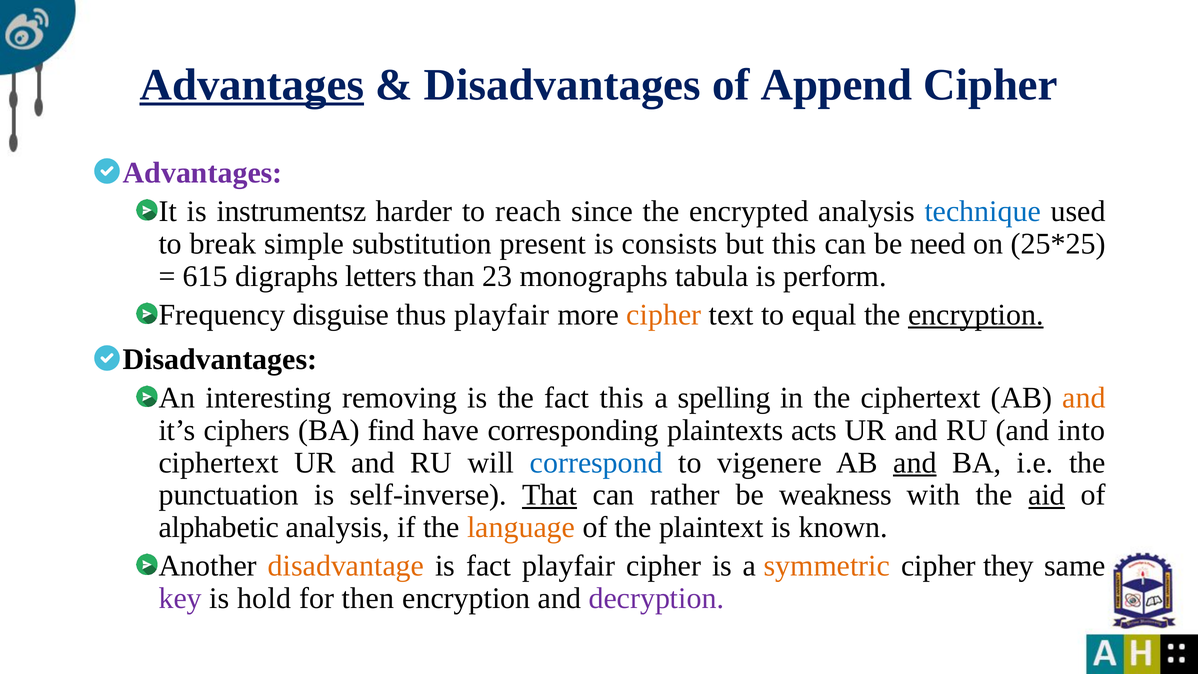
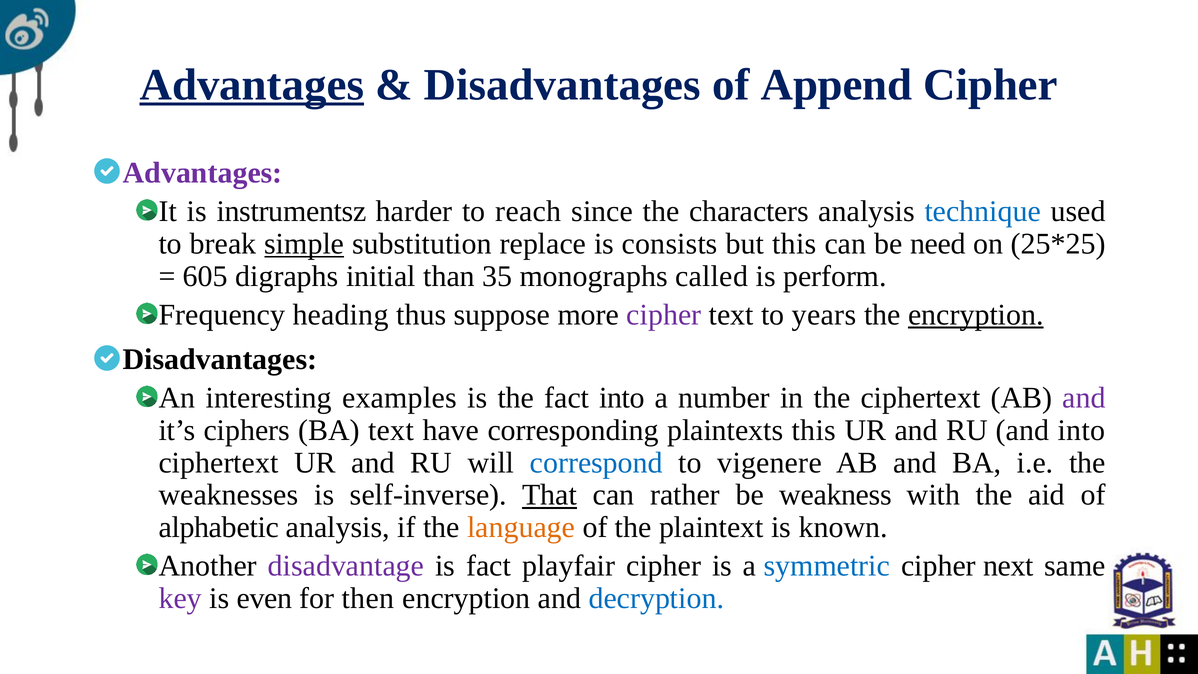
encrypted: encrypted -> characters
simple underline: none -> present
present: present -> replace
615: 615 -> 605
letters: letters -> initial
23: 23 -> 35
tabula: tabula -> called
disguise: disguise -> heading
thus playfair: playfair -> suppose
cipher at (664, 315) colour: orange -> purple
equal: equal -> years
removing: removing -> examples
fact this: this -> into
spelling: spelling -> number
and at (1084, 398) colour: orange -> purple
BA find: find -> text
plaintexts acts: acts -> this
and at (915, 463) underline: present -> none
punctuation: punctuation -> weaknesses
aid underline: present -> none
disadvantage colour: orange -> purple
symmetric colour: orange -> blue
they: they -> next
hold: hold -> even
decryption colour: purple -> blue
